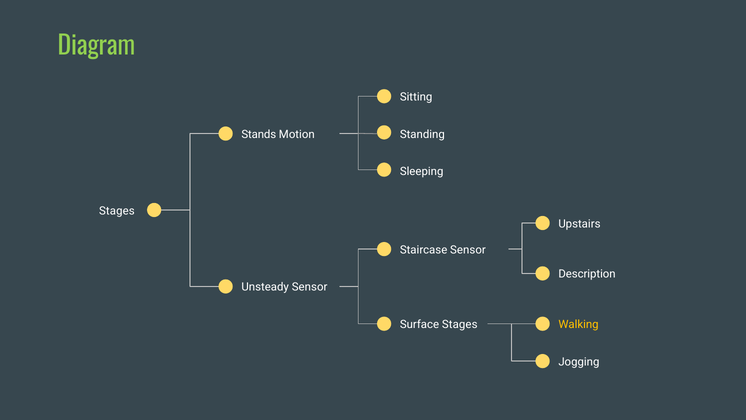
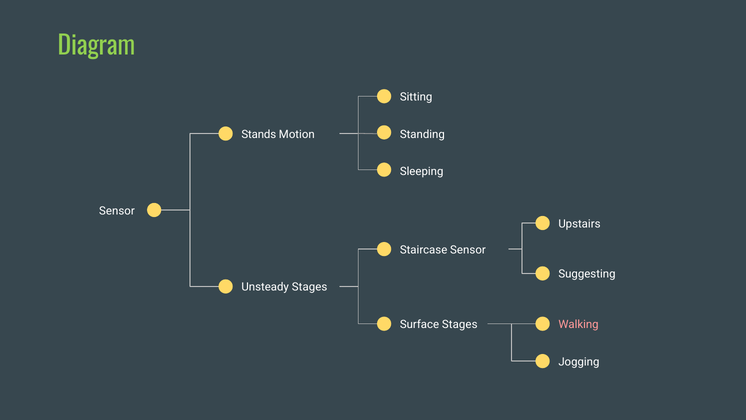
Stages at (117, 211): Stages -> Sensor
Description: Description -> Suggesting
Unsteady Sensor: Sensor -> Stages
Walking colour: yellow -> pink
